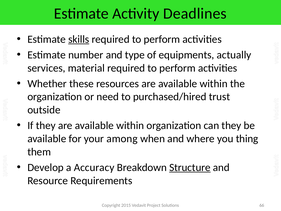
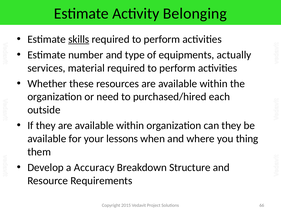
Deadlines: Deadlines -> Belonging
trust: trust -> each
among: among -> lessons
Structure underline: present -> none
